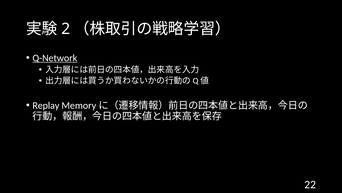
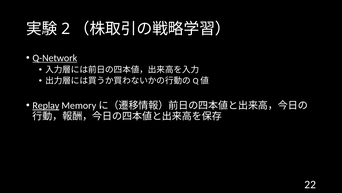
Replay underline: none -> present
